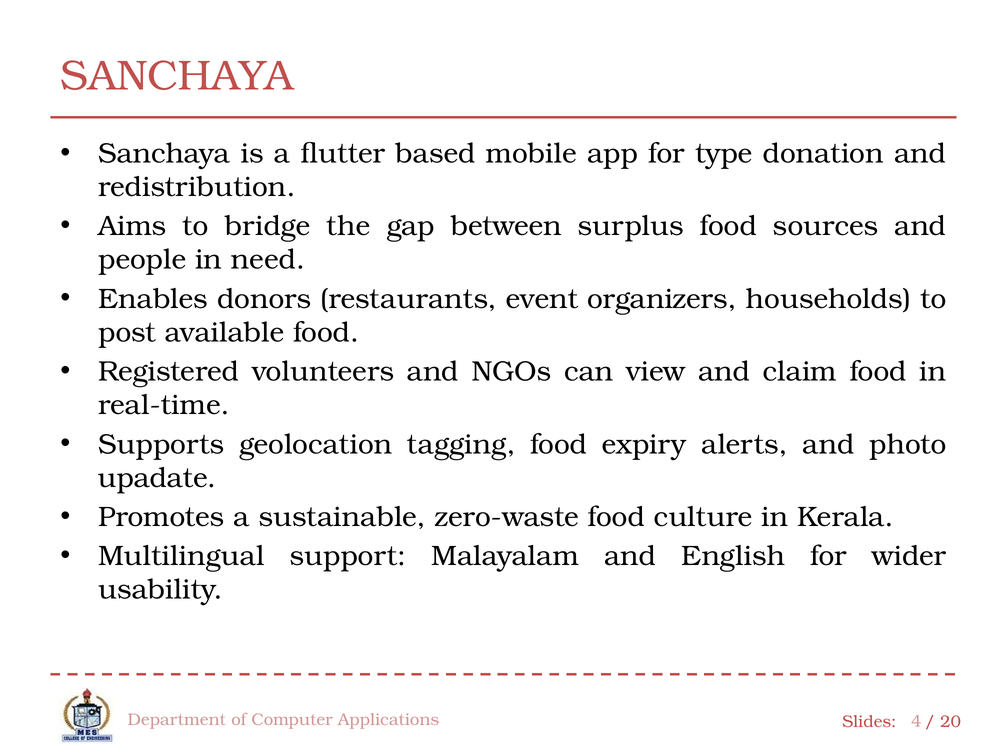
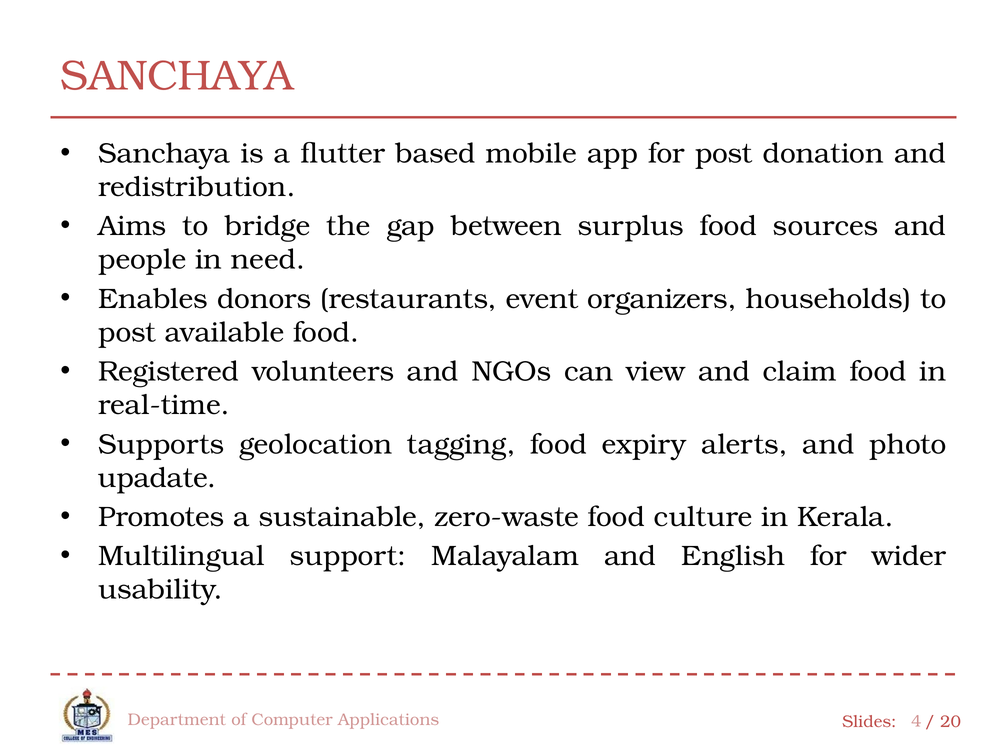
for type: type -> post
